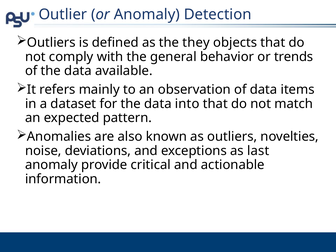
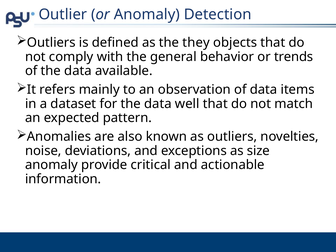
into: into -> well
last: last -> size
